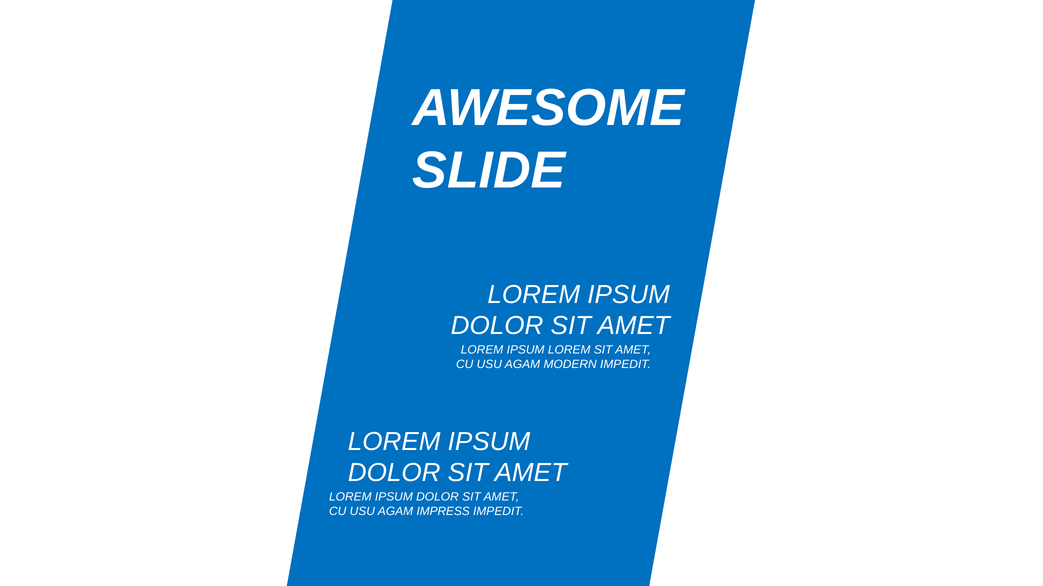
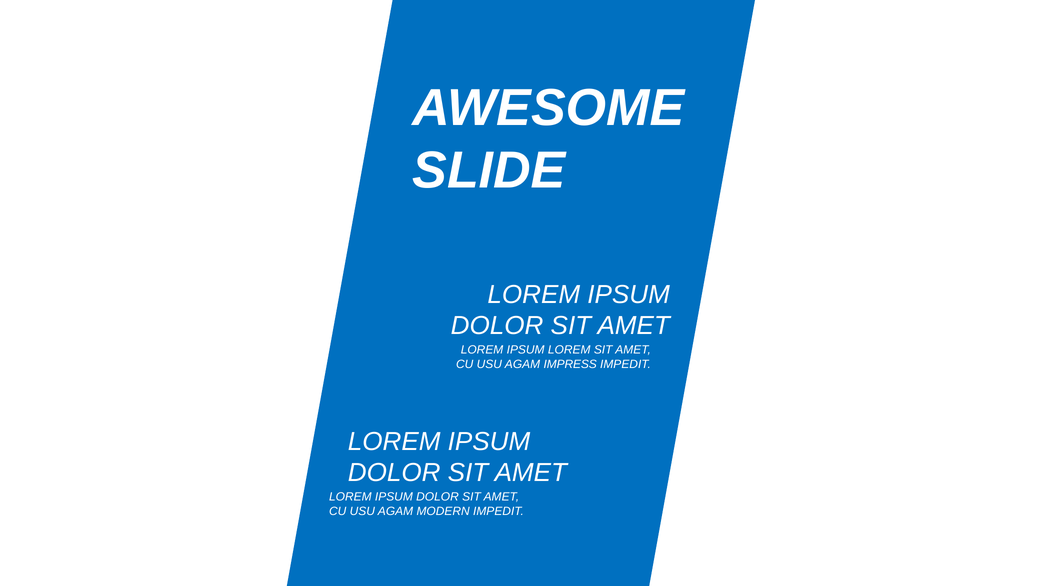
MODERN: MODERN -> IMPRESS
IMPRESS: IMPRESS -> MODERN
